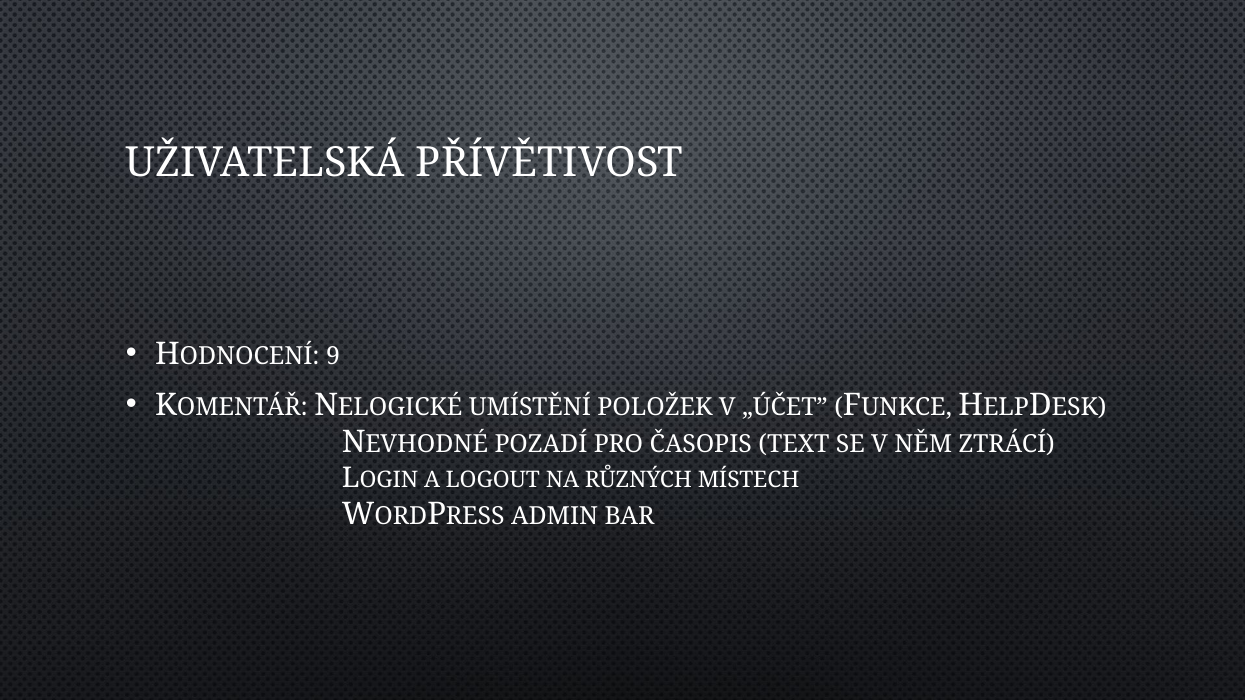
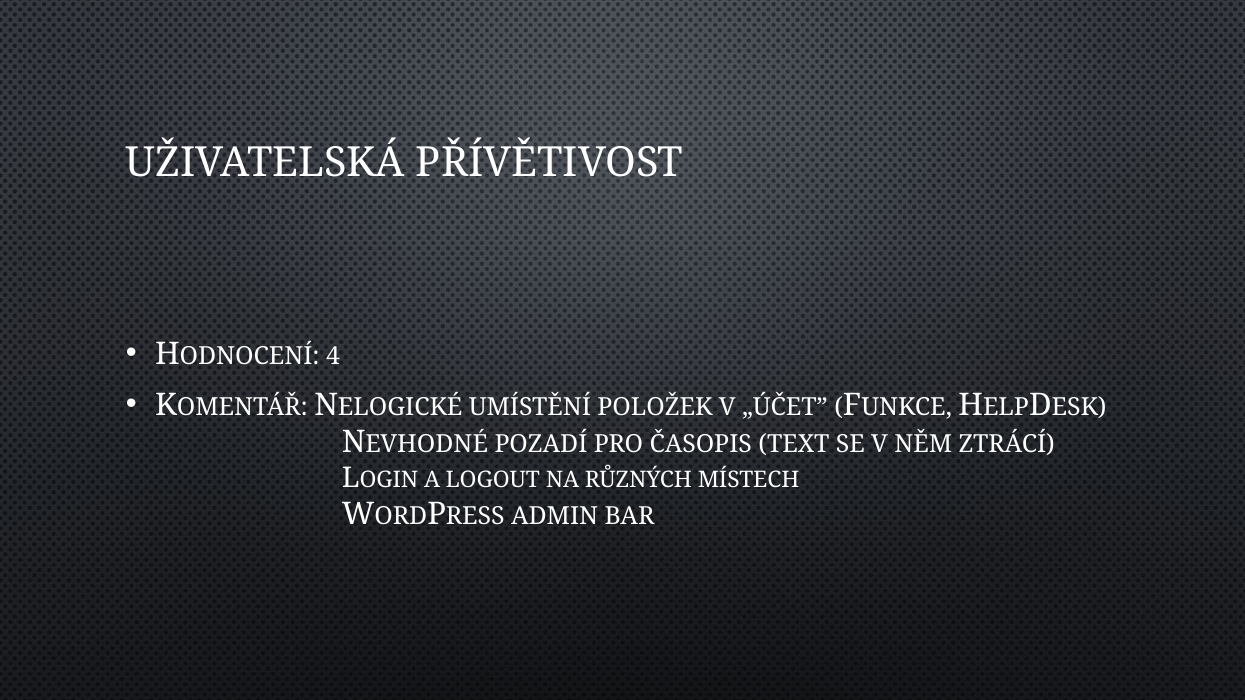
9: 9 -> 4
